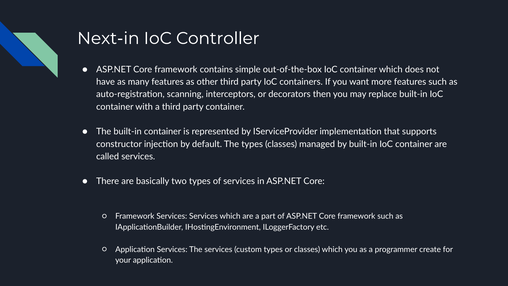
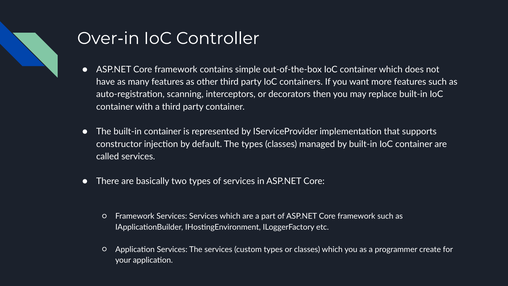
Next-in: Next-in -> Over-in
